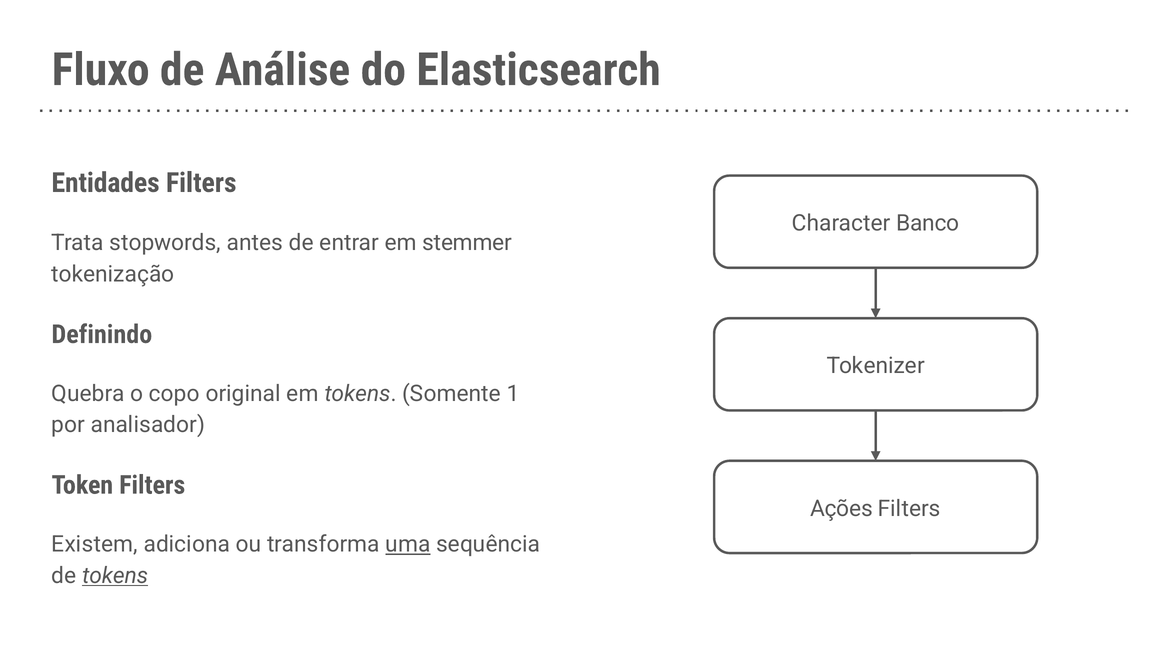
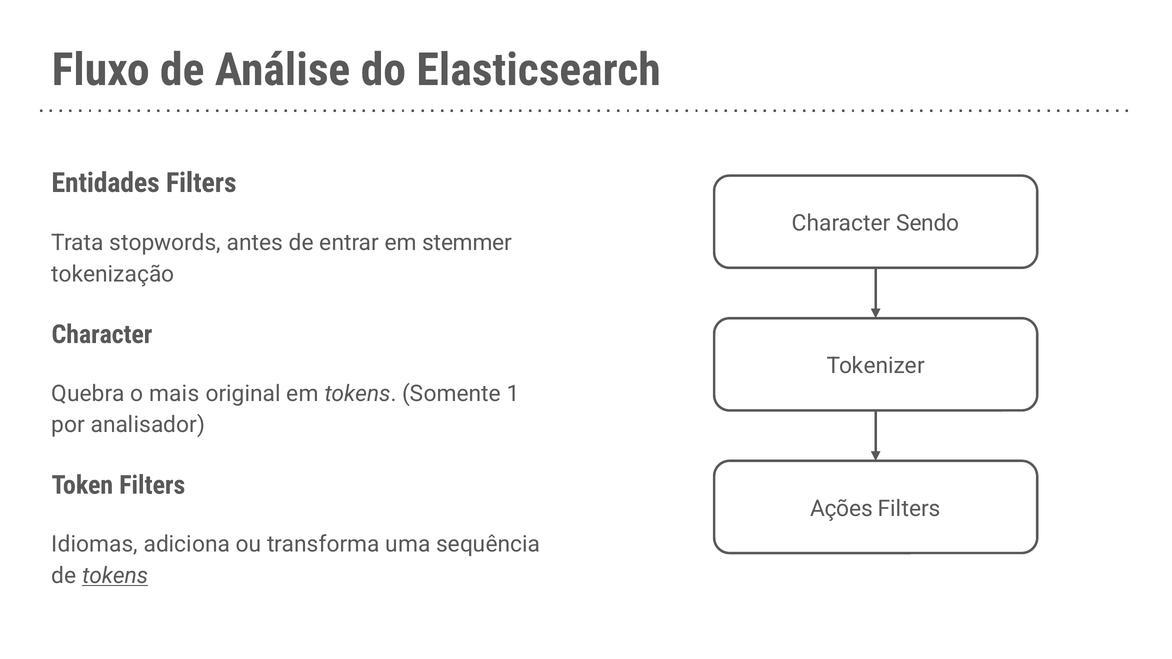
Banco: Banco -> Sendo
Definindo at (102, 335): Definindo -> Character
copo: copo -> mais
Existem: Existem -> Idiomas
uma underline: present -> none
